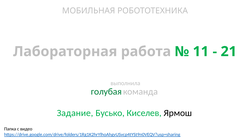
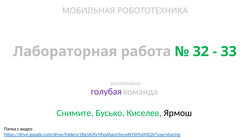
11: 11 -> 32
21: 21 -> 33
голубая colour: green -> purple
Задание: Задание -> Снимите
